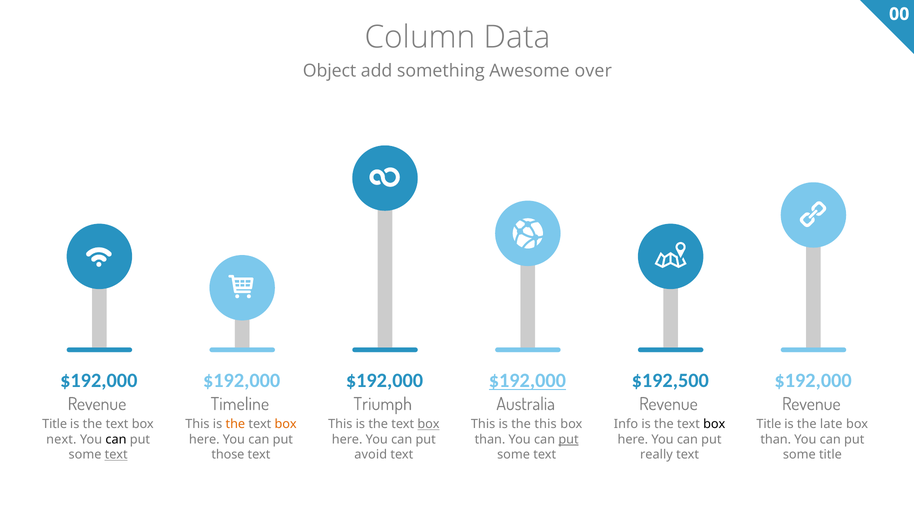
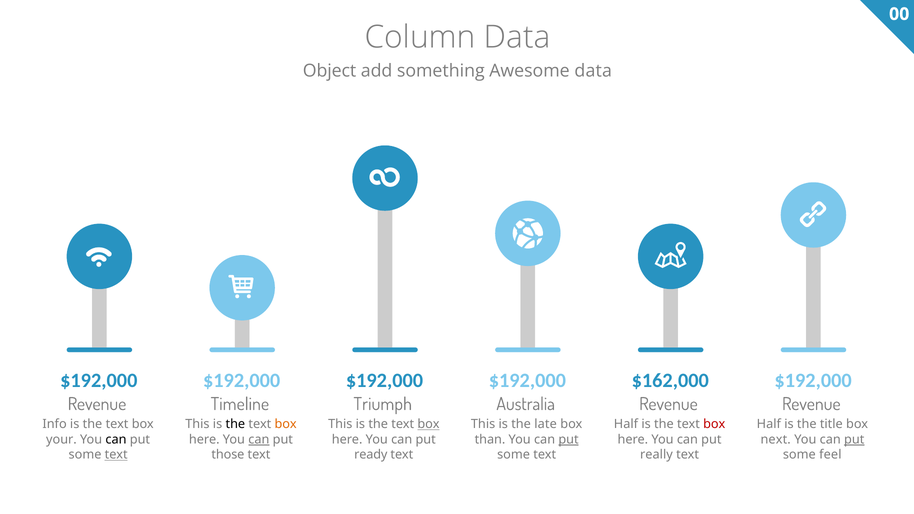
Awesome over: over -> data
$192,000 at (527, 381) underline: present -> none
$192,500: $192,500 -> $162,000
Title at (55, 424): Title -> Info
the at (235, 424) colour: orange -> black
the this: this -> late
Info at (626, 424): Info -> Half
box at (714, 424) colour: black -> red
Title at (769, 424): Title -> Half
late: late -> title
next: next -> your
can at (259, 440) underline: none -> present
than at (776, 440): than -> next
put at (854, 440) underline: none -> present
avoid: avoid -> ready
some title: title -> feel
